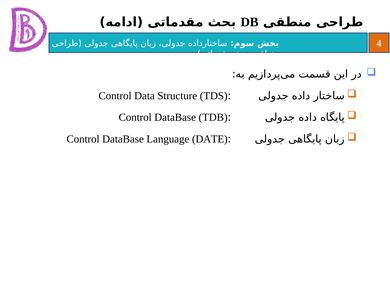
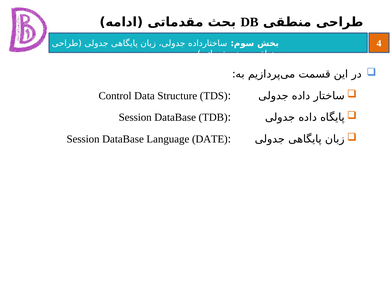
Control at (135, 118): Control -> Session
Control at (83, 139): Control -> Session
